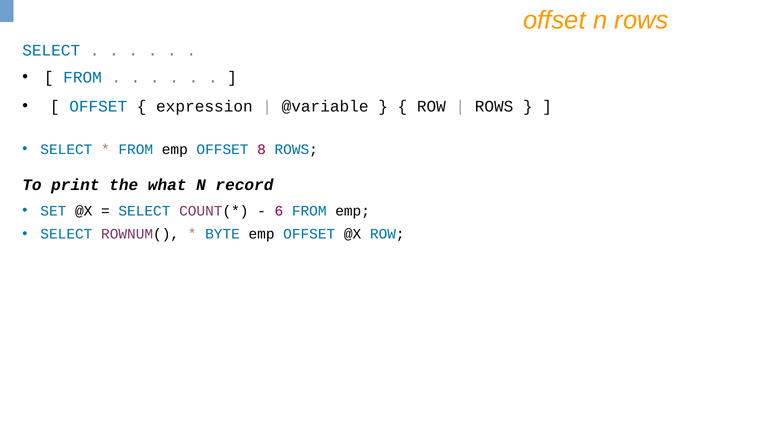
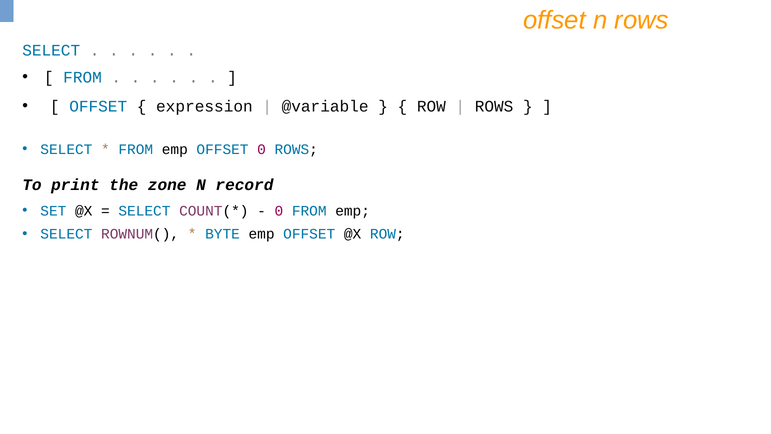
OFFSET 8: 8 -> 0
what: what -> zone
6 at (279, 211): 6 -> 0
